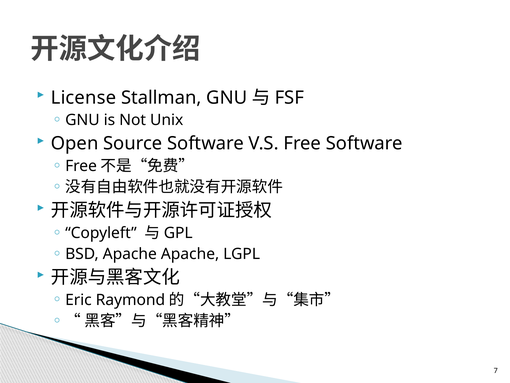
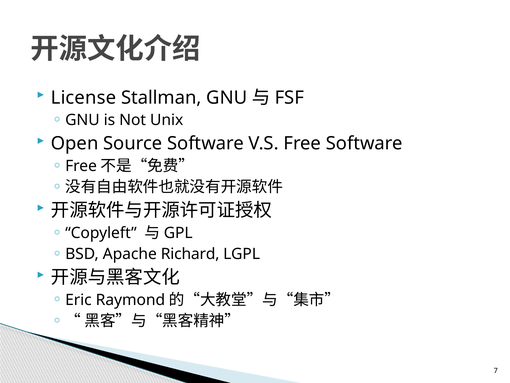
Apache Apache: Apache -> Richard
